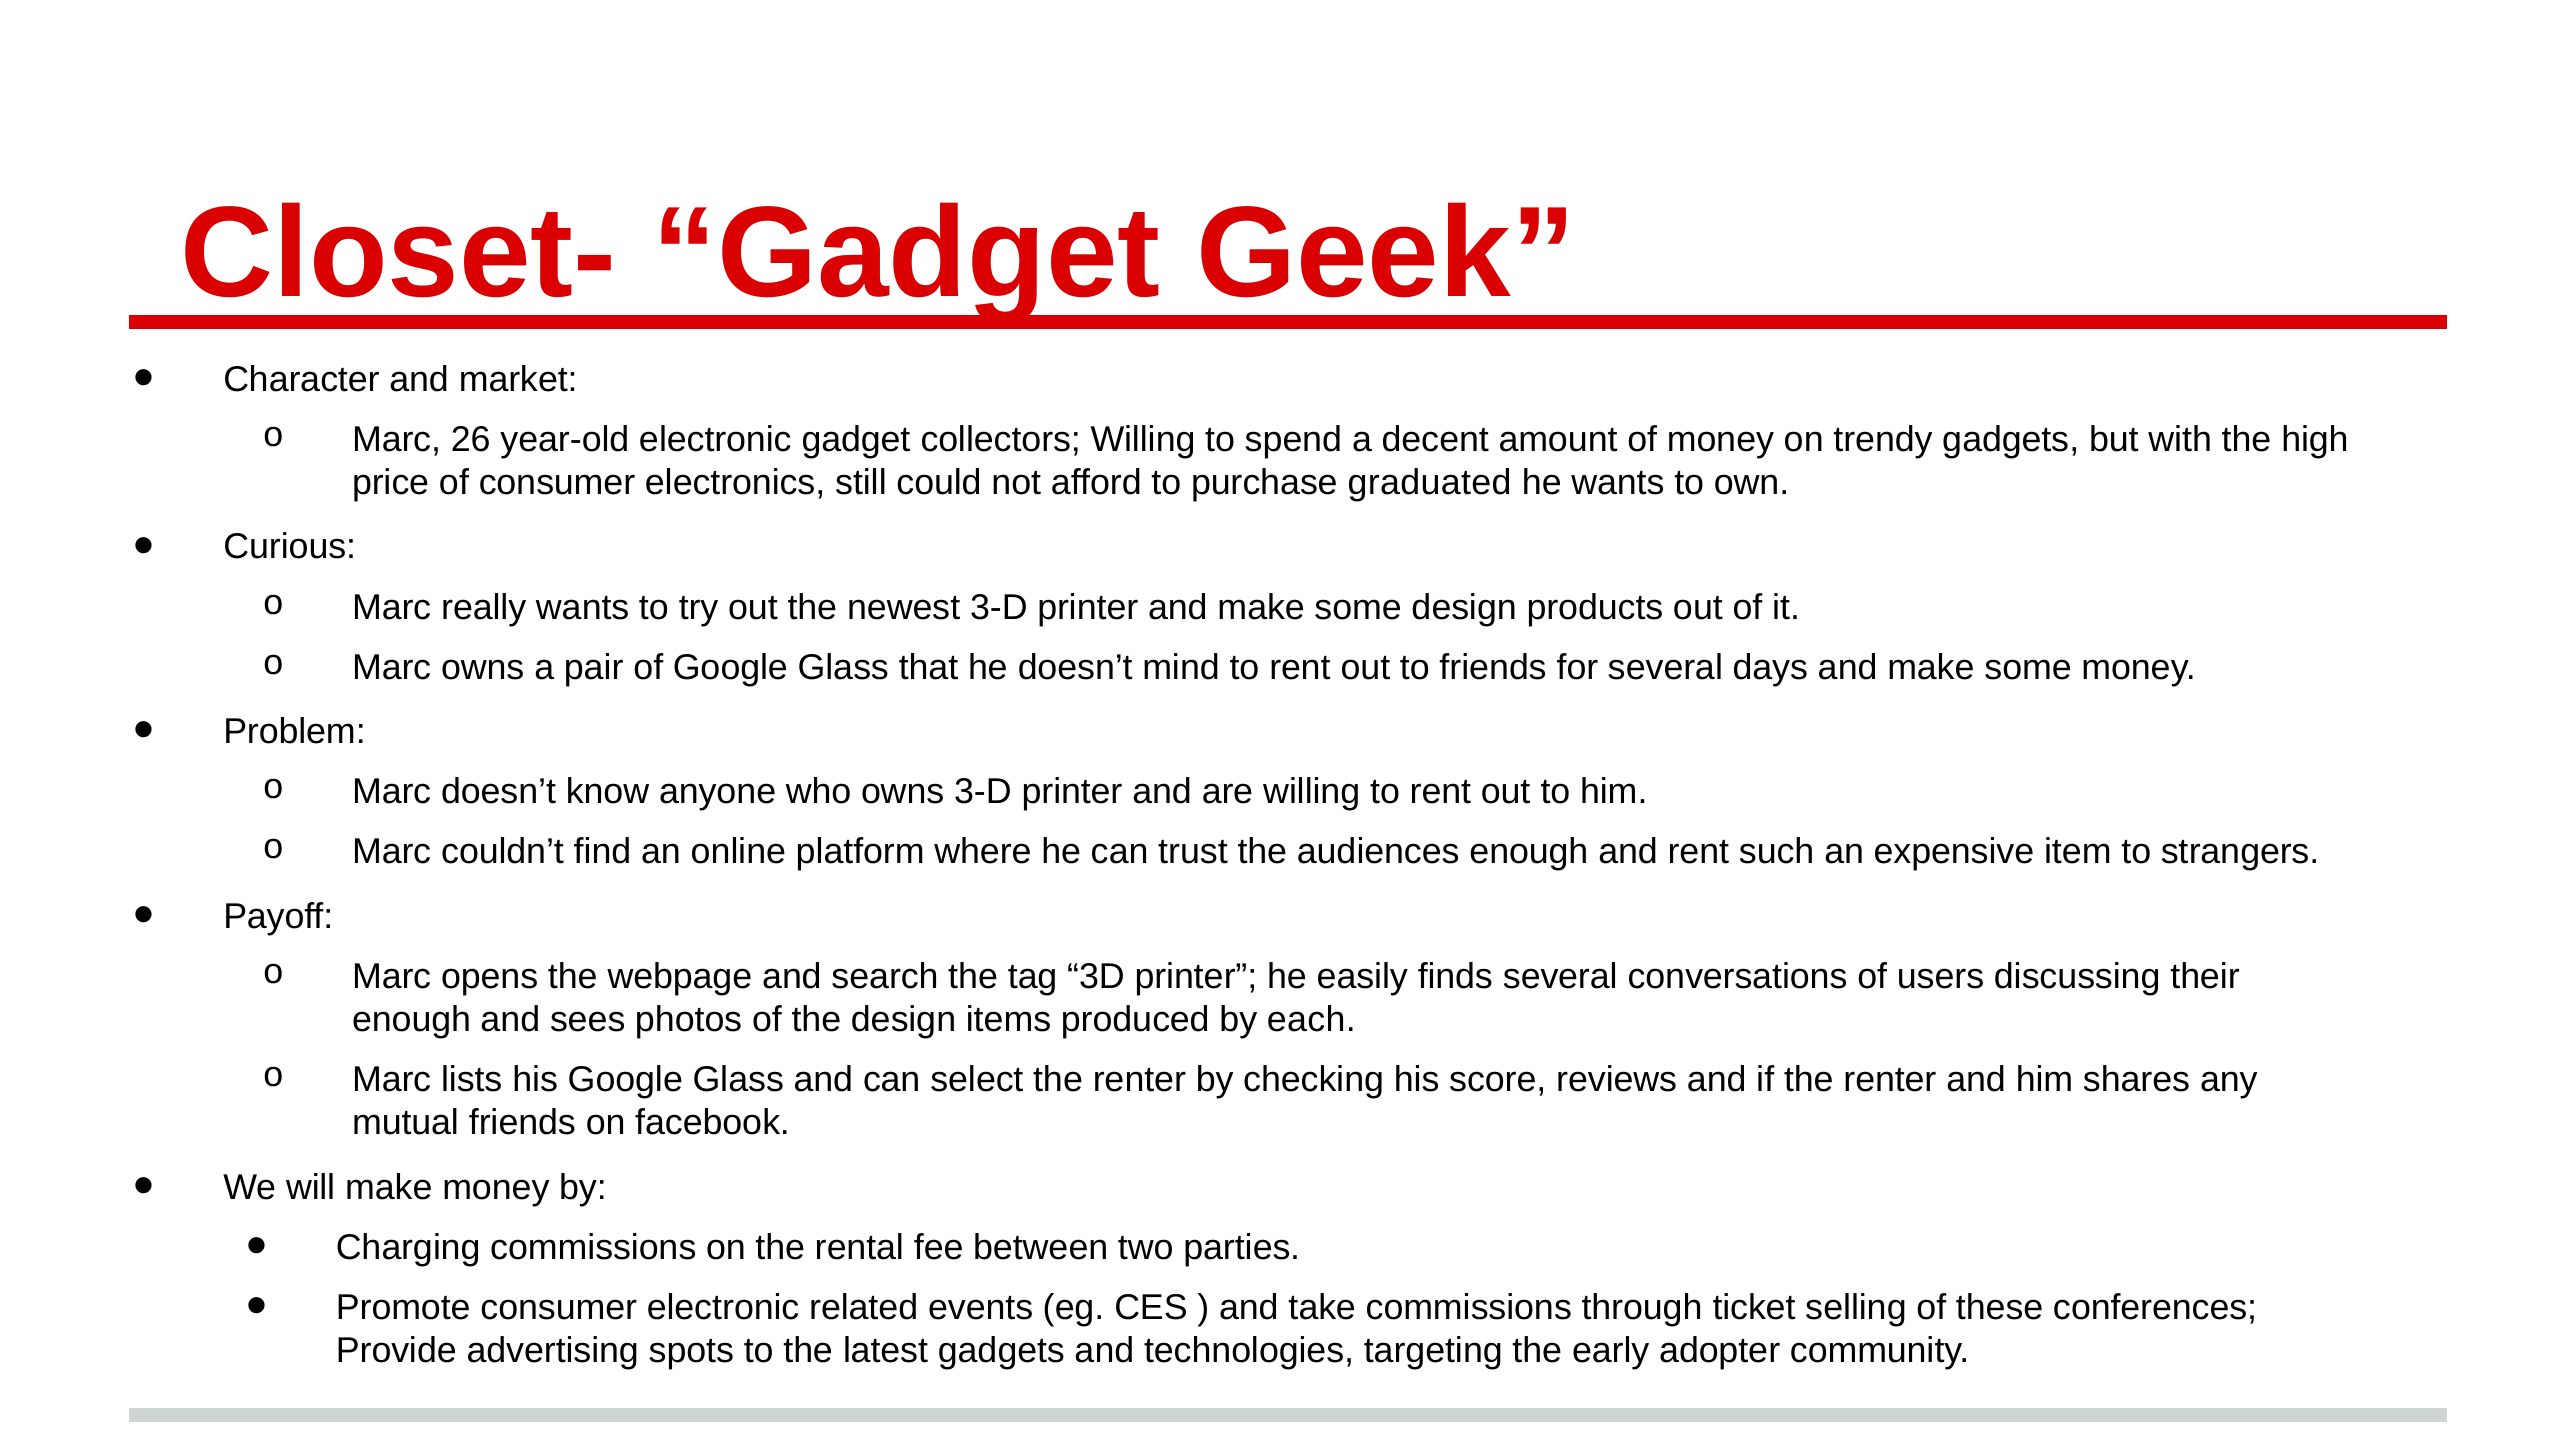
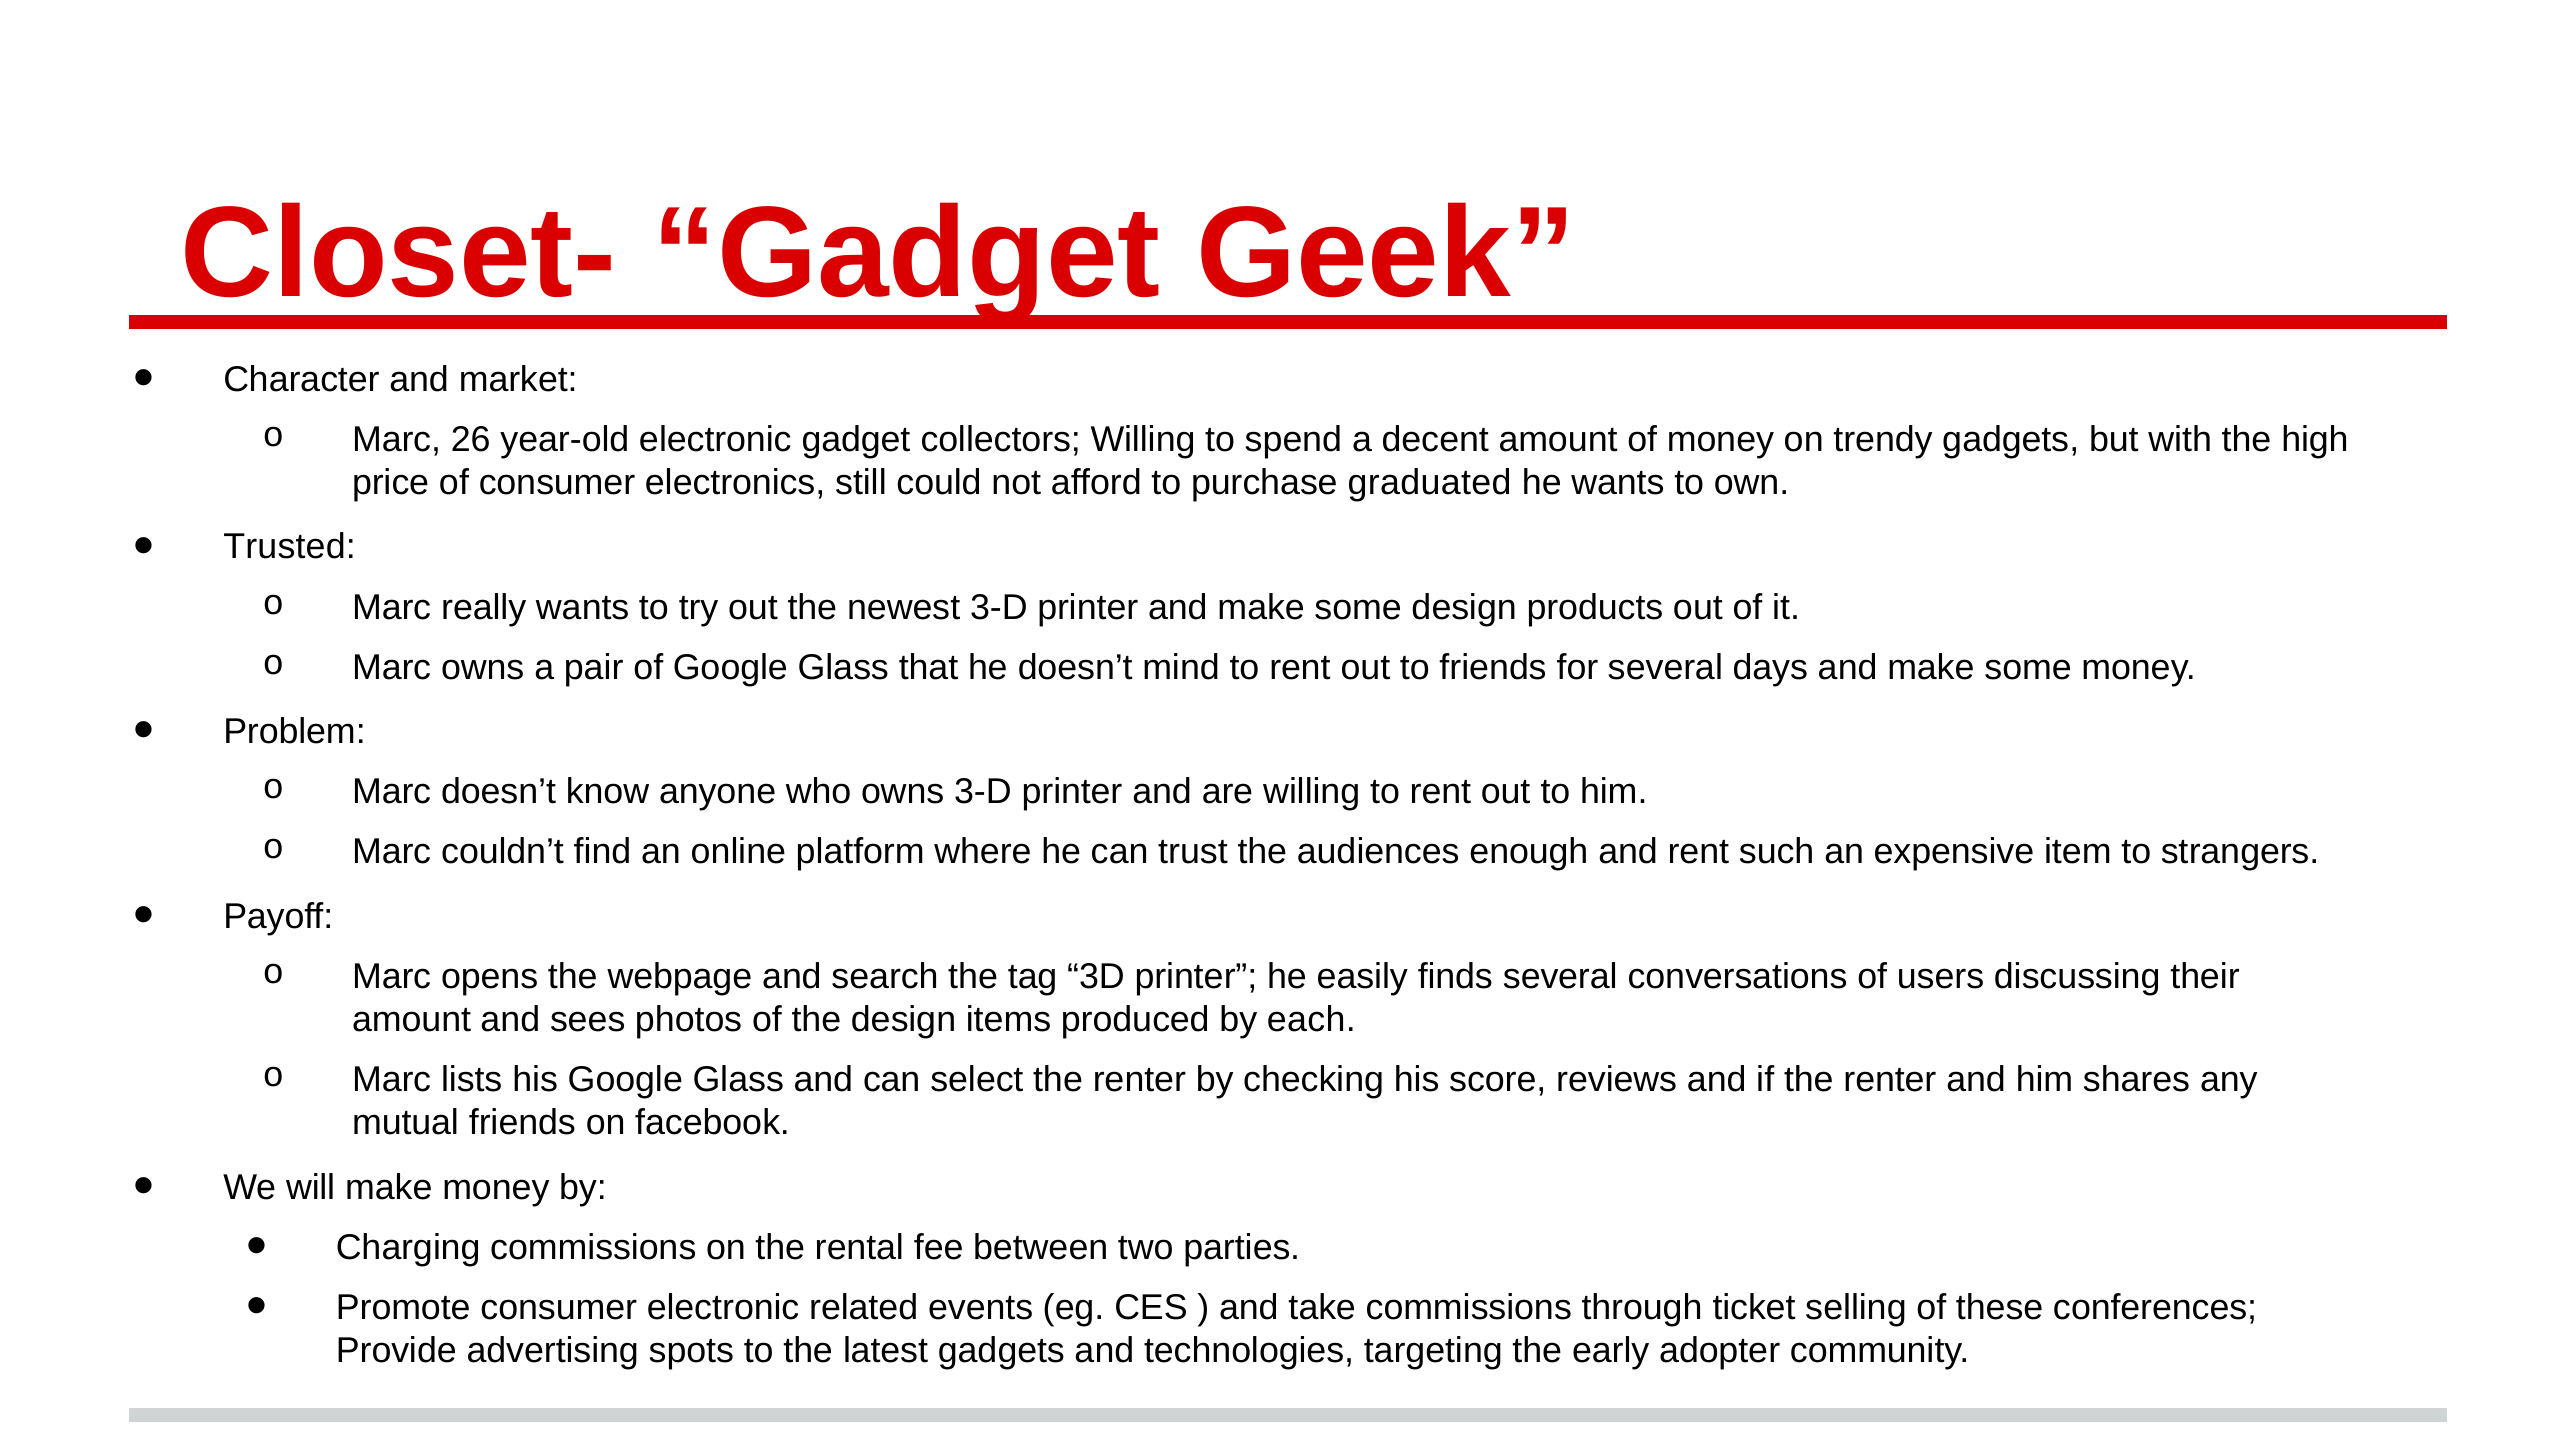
Curious: Curious -> Trusted
enough at (412, 1020): enough -> amount
